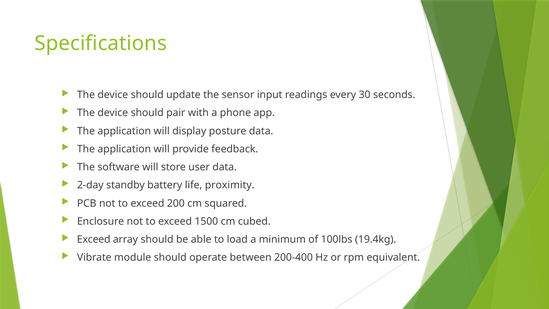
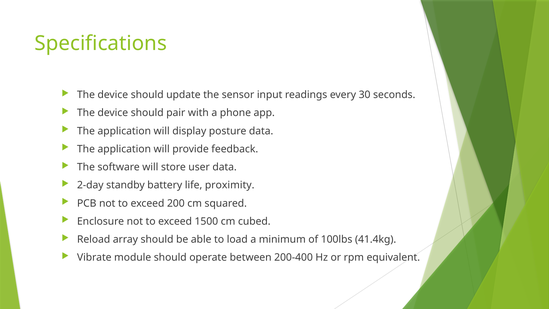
Exceed at (94, 239): Exceed -> Reload
19.4kg: 19.4kg -> 41.4kg
